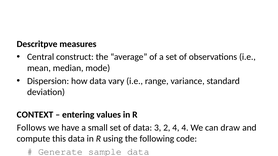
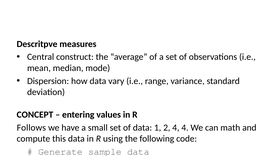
CONTEXT: CONTEXT -> CONCEPT
3: 3 -> 1
draw: draw -> math
